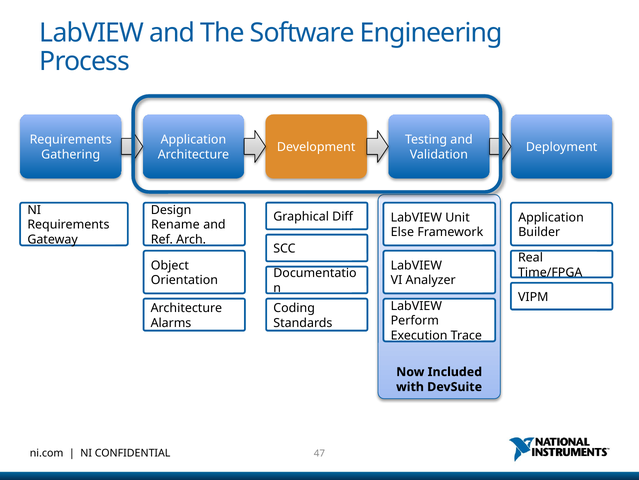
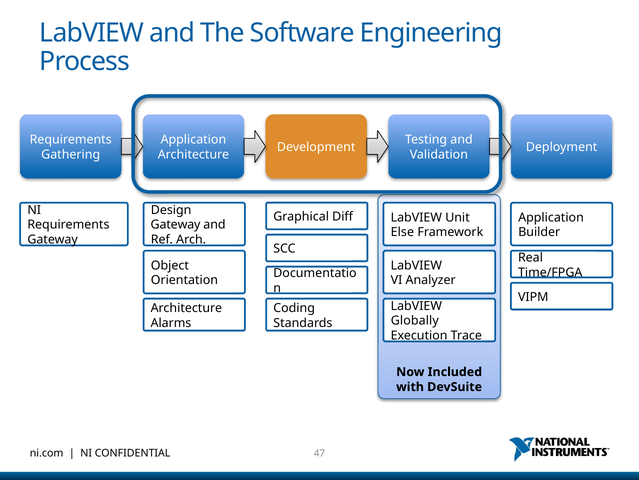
Rename at (175, 225): Rename -> Gateway
Perform: Perform -> Globally
